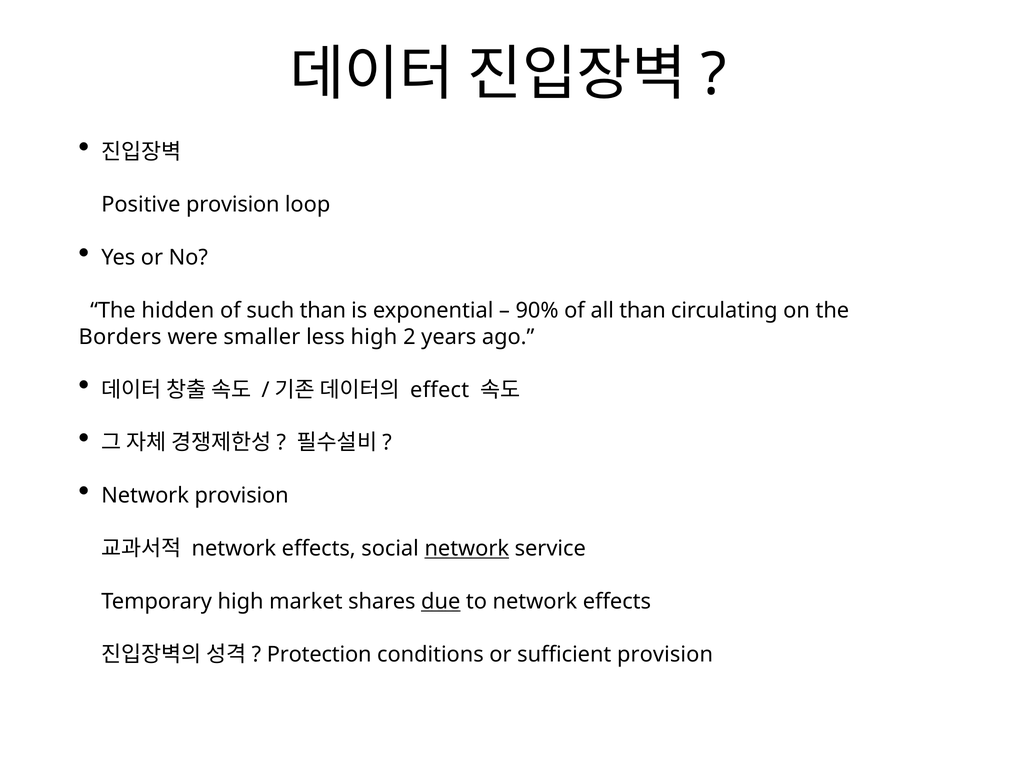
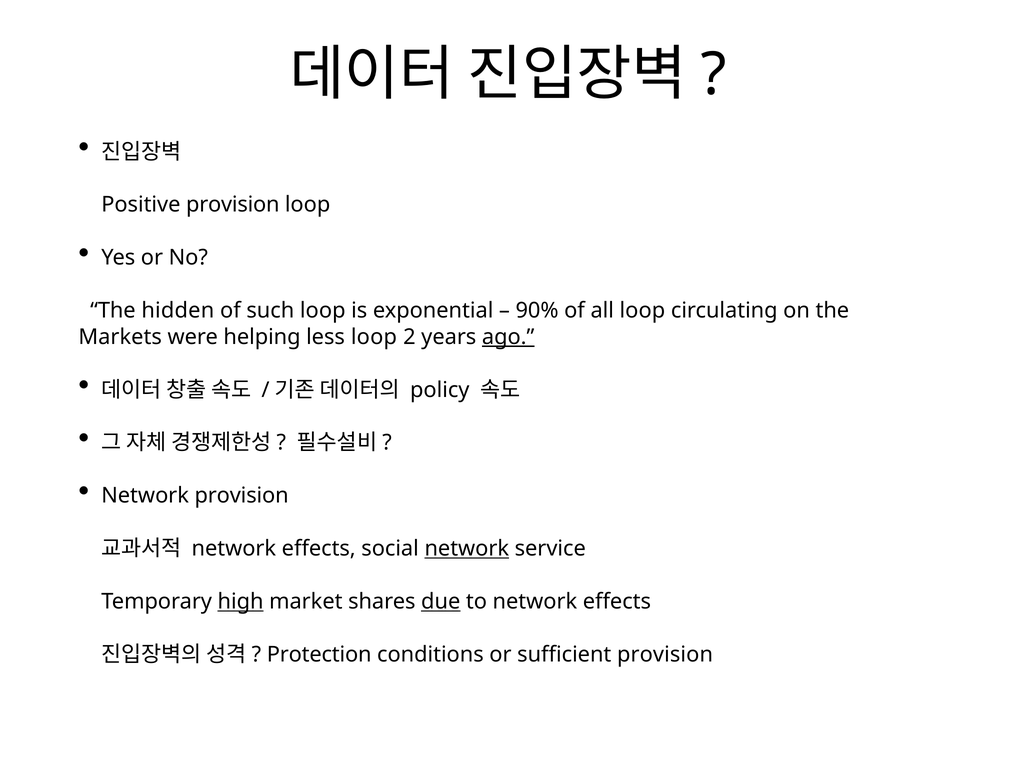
such than: than -> loop
all than: than -> loop
Borders: Borders -> Markets
smaller: smaller -> helping
less high: high -> loop
ago underline: none -> present
effect: effect -> policy
high at (241, 602) underline: none -> present
